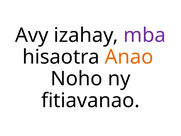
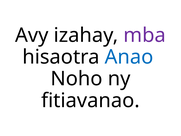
Anao colour: orange -> blue
